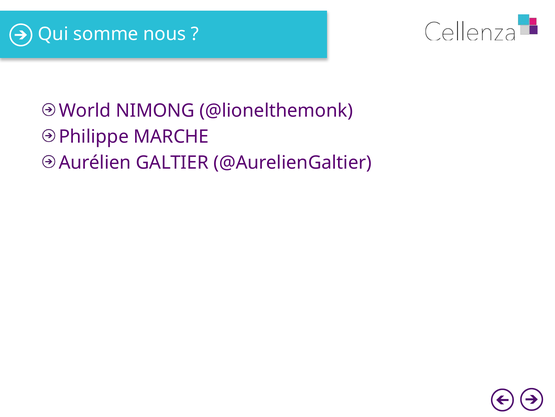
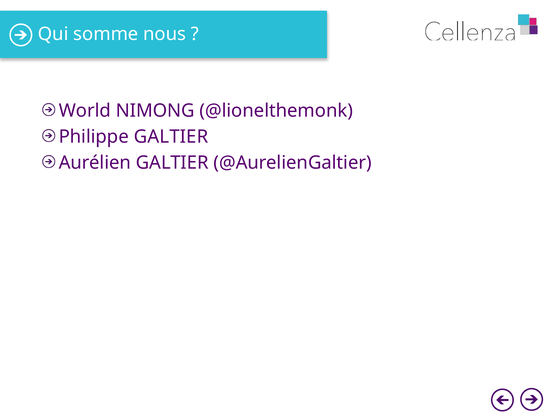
Philippe MARCHE: MARCHE -> GALTIER
